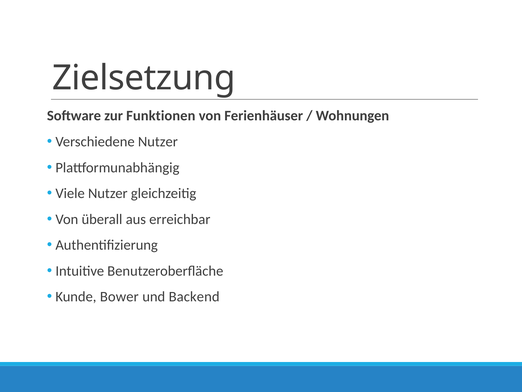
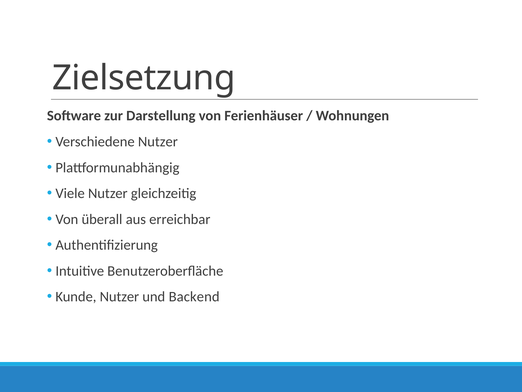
Funktionen: Funktionen -> Darstellung
Kunde Bower: Bower -> Nutzer
